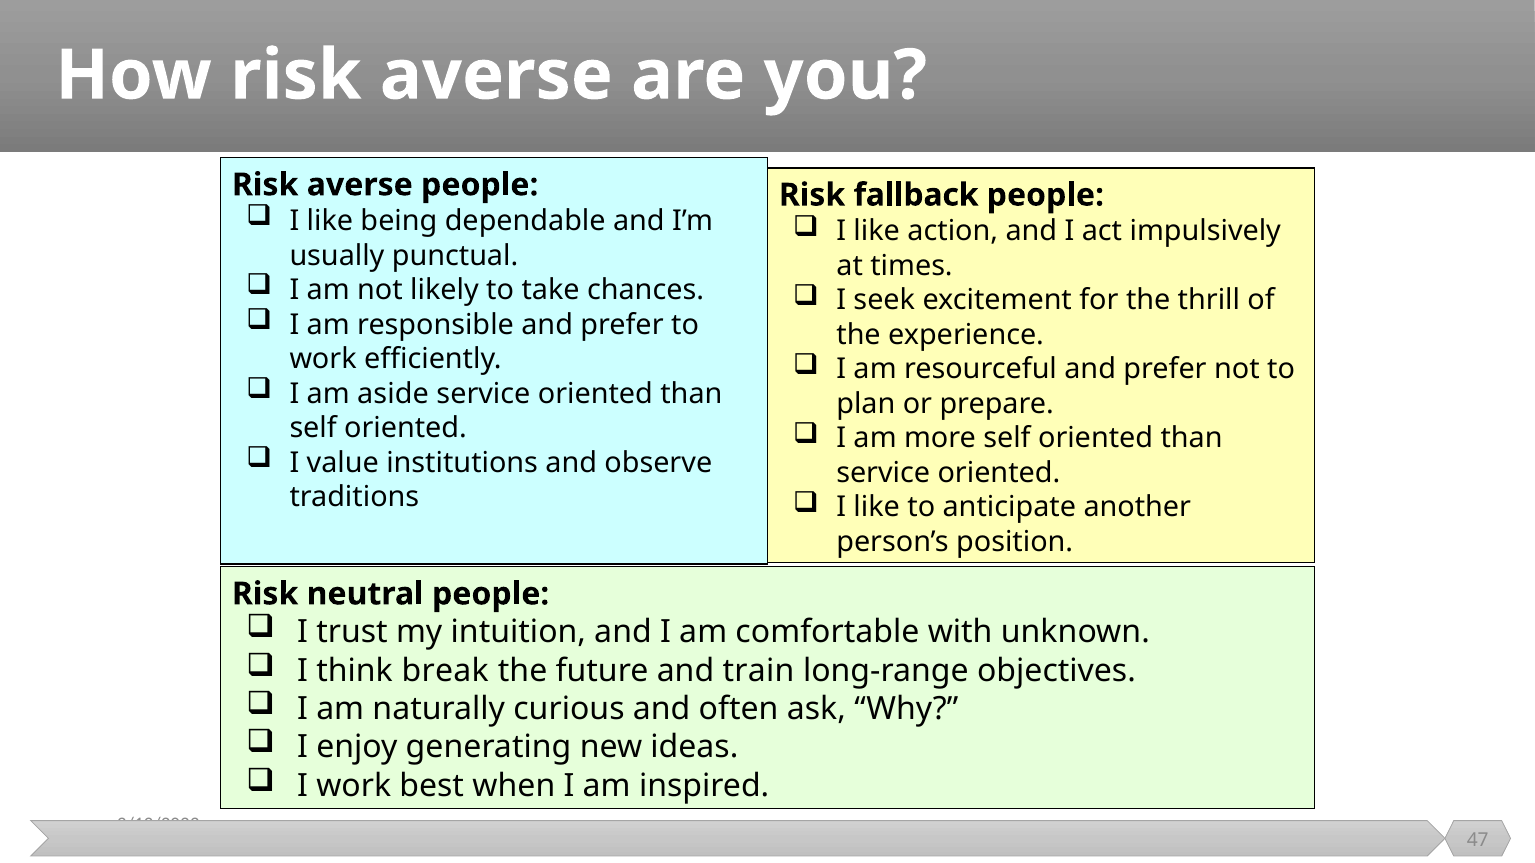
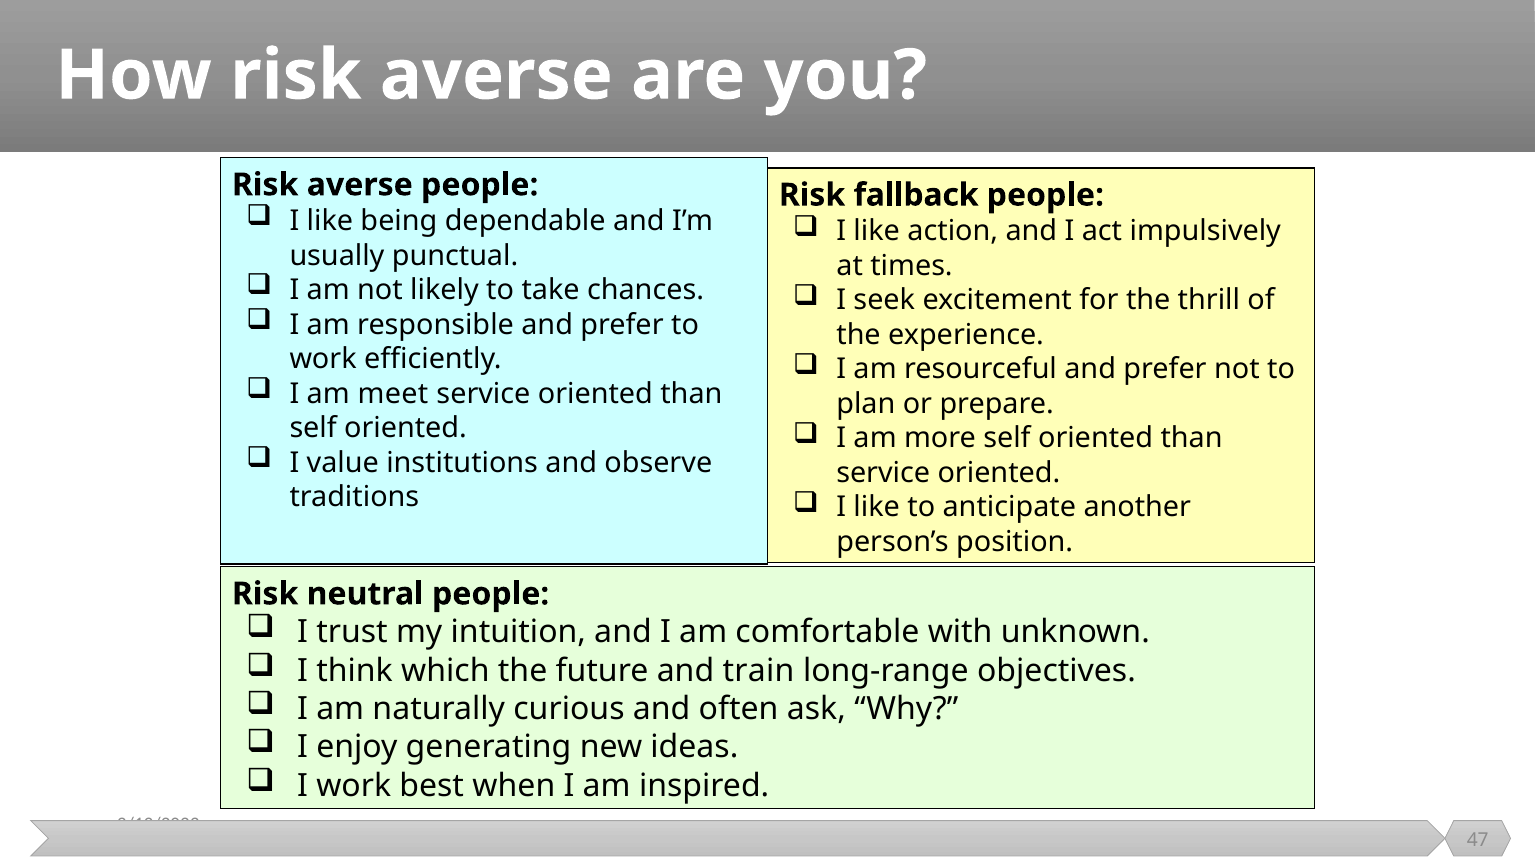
aside: aside -> meet
break: break -> which
